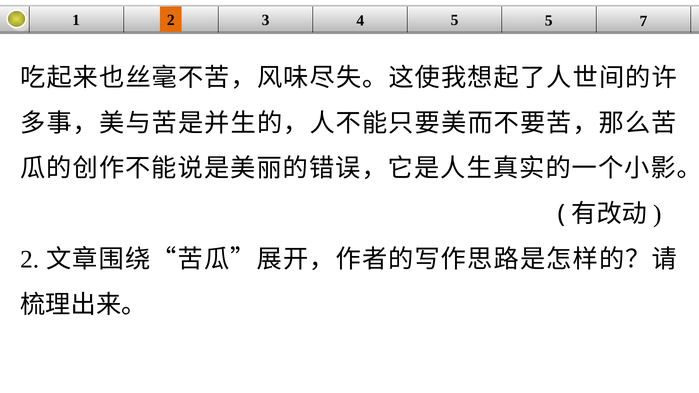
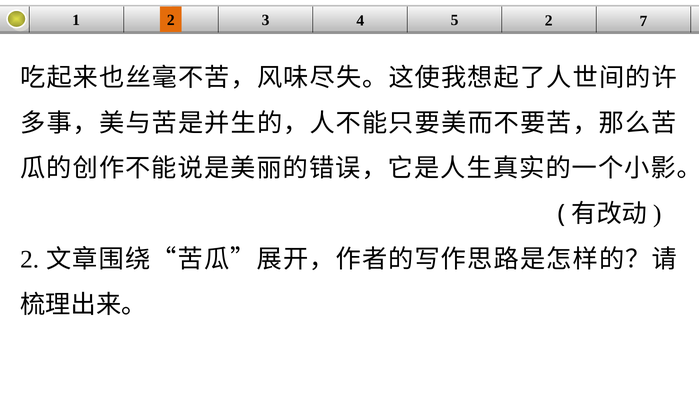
5 5: 5 -> 2
